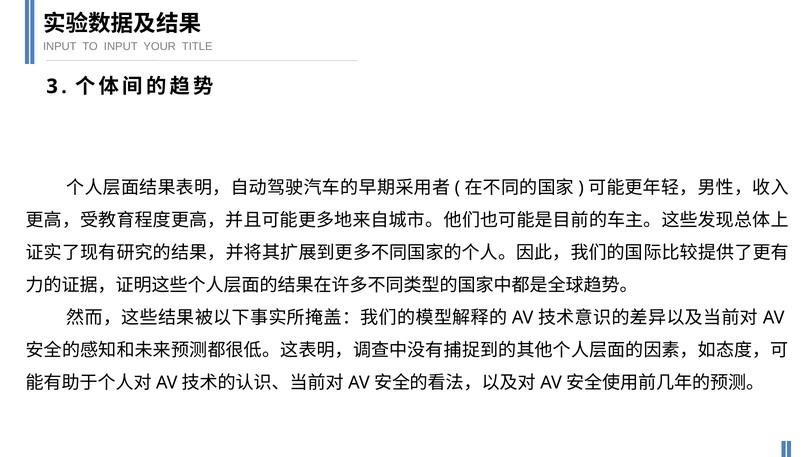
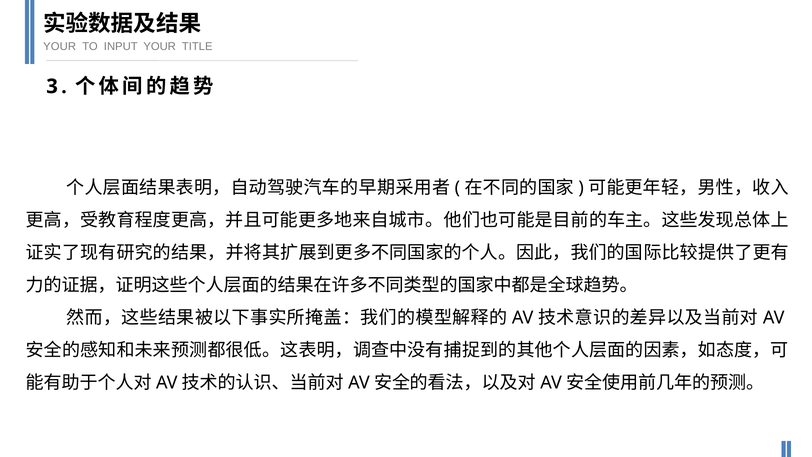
INPUT at (60, 47): INPUT -> YOUR
